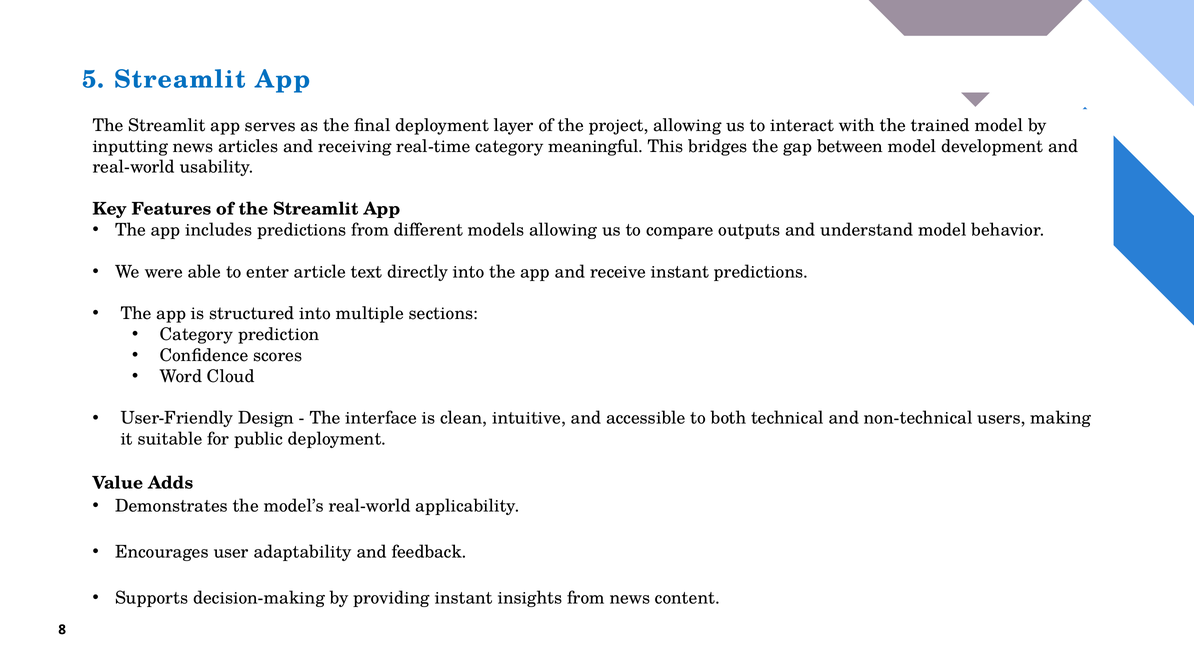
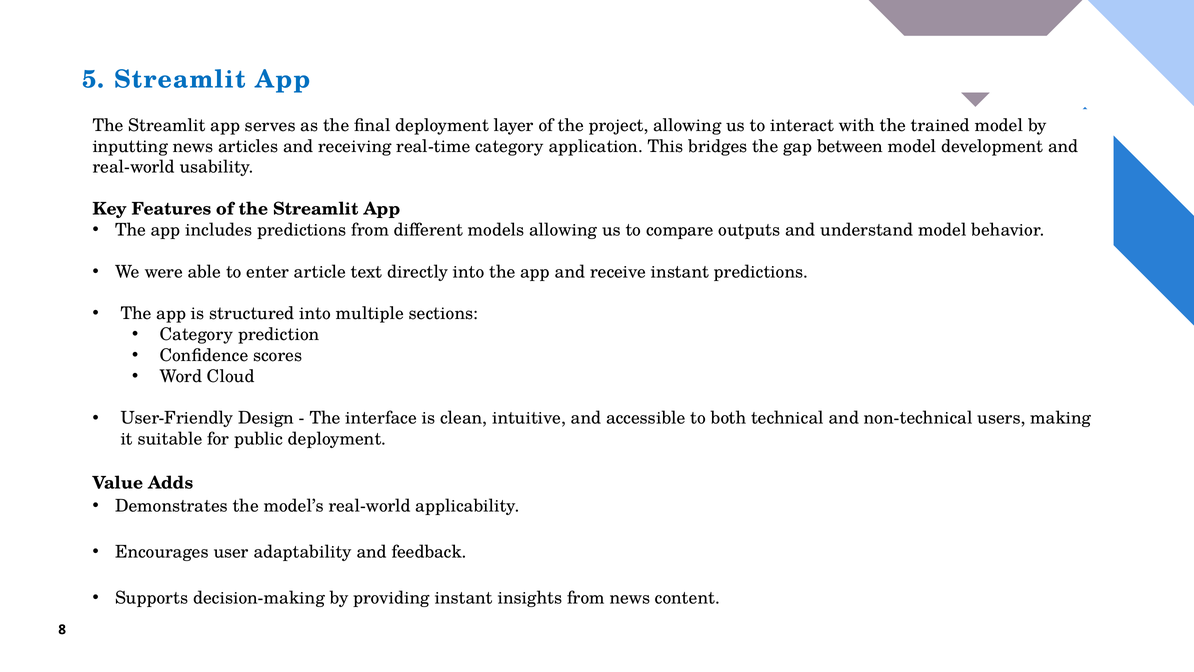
meaningful: meaningful -> application
